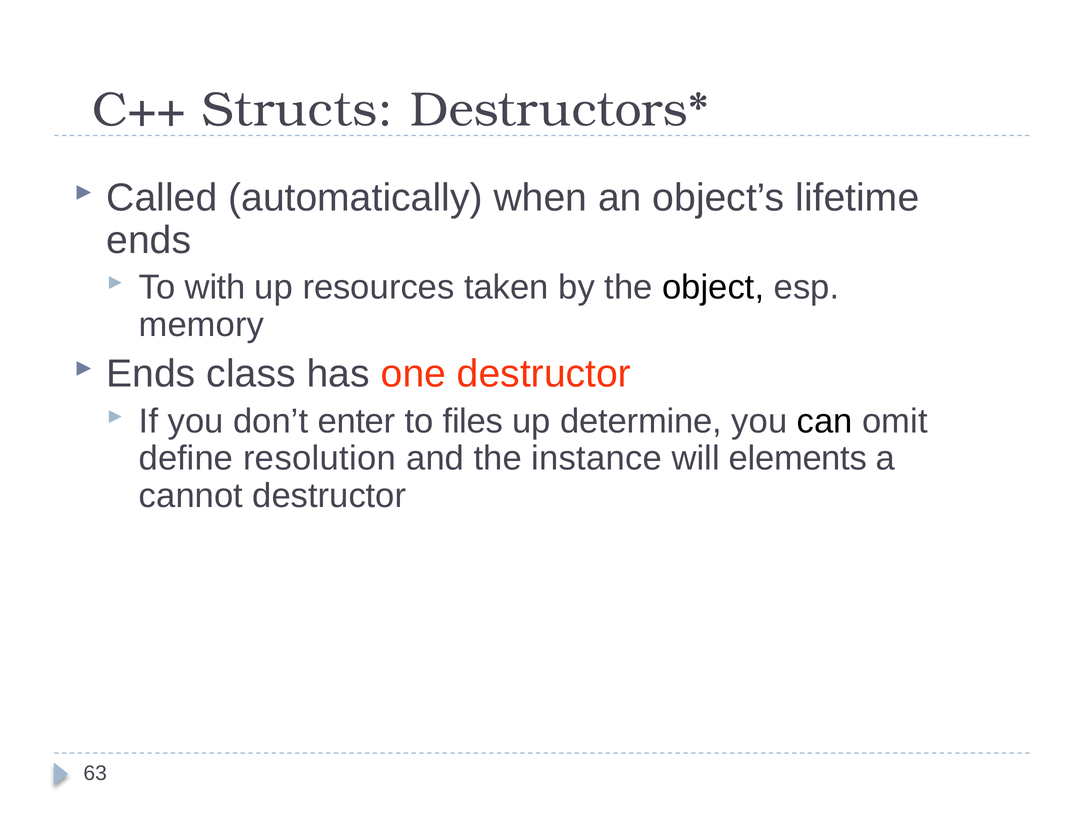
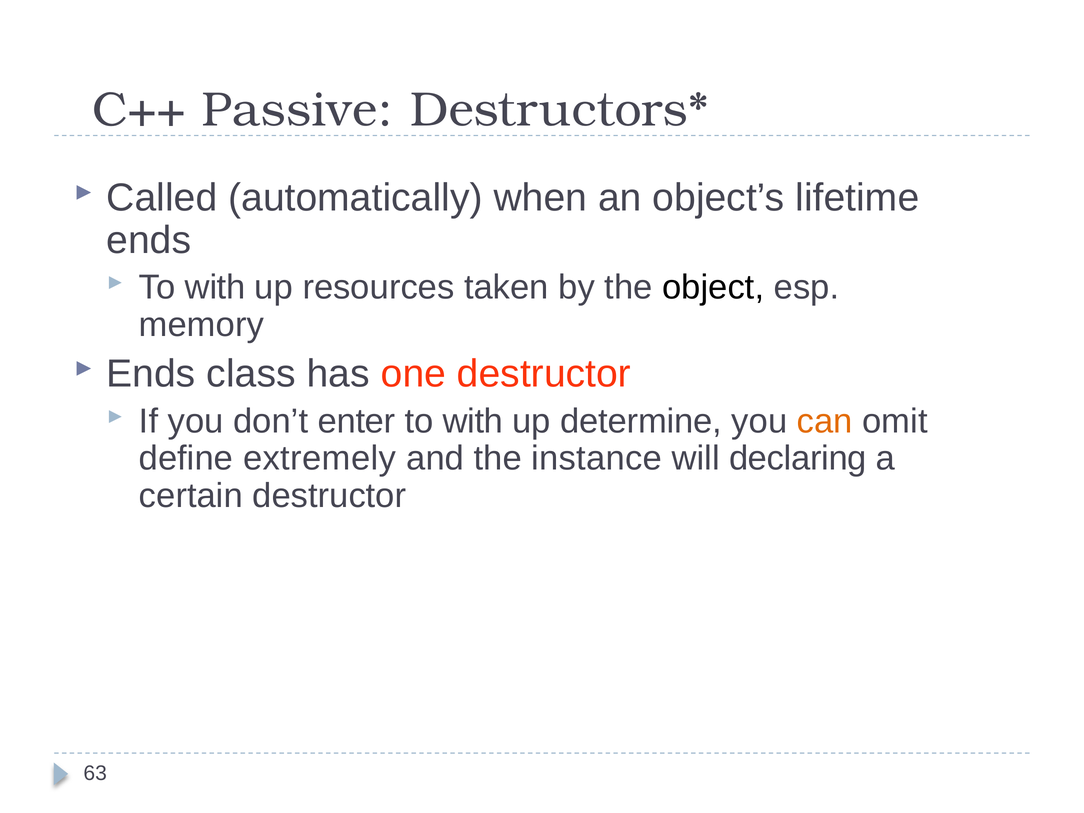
Structs: Structs -> Passive
files at (473, 421): files -> with
can colour: black -> orange
resolution: resolution -> extremely
elements: elements -> declaring
cannot: cannot -> certain
